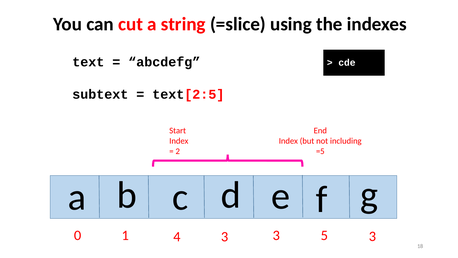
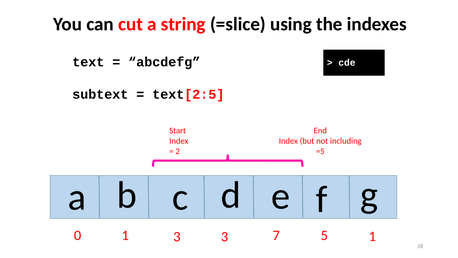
1 4: 4 -> 3
3 3: 3 -> 7
5 3: 3 -> 1
